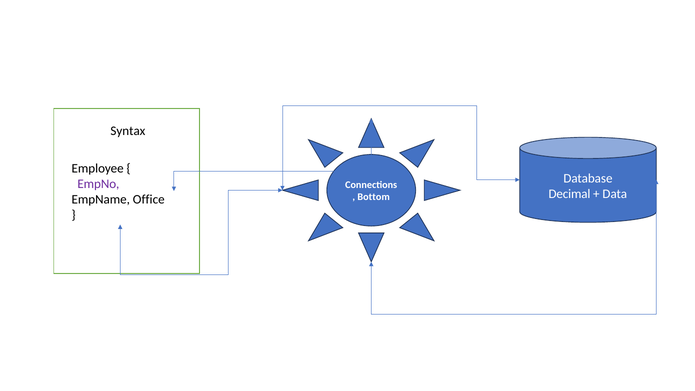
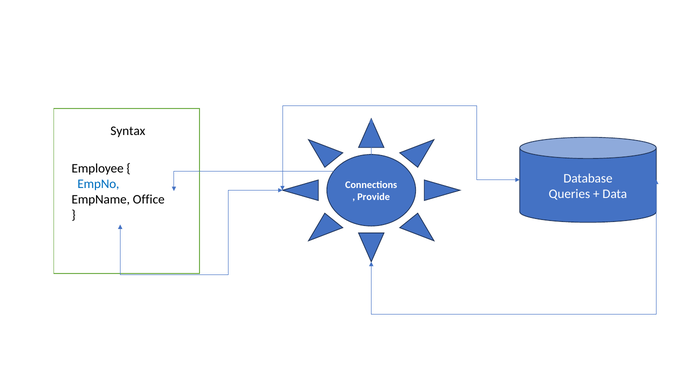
EmpNo colour: purple -> blue
Decimal: Decimal -> Queries
Bottom: Bottom -> Provide
